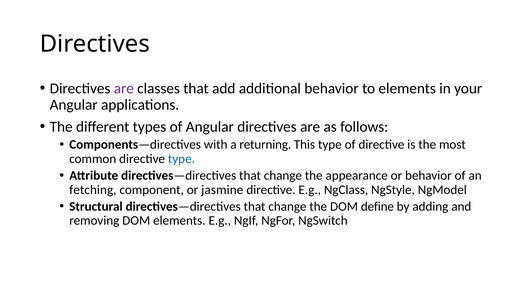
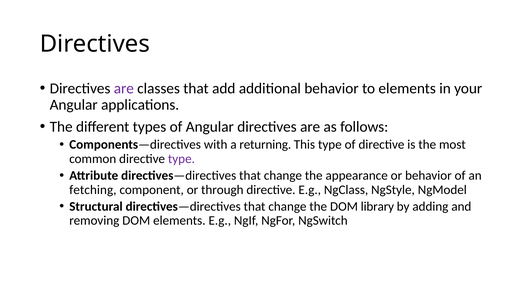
type at (181, 159) colour: blue -> purple
jasmine: jasmine -> through
define: define -> library
